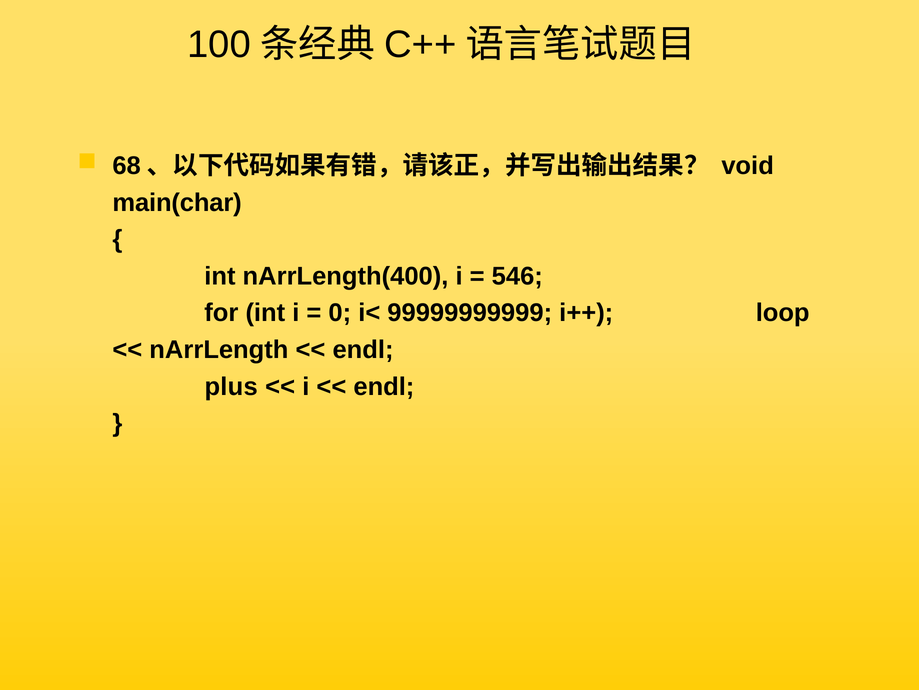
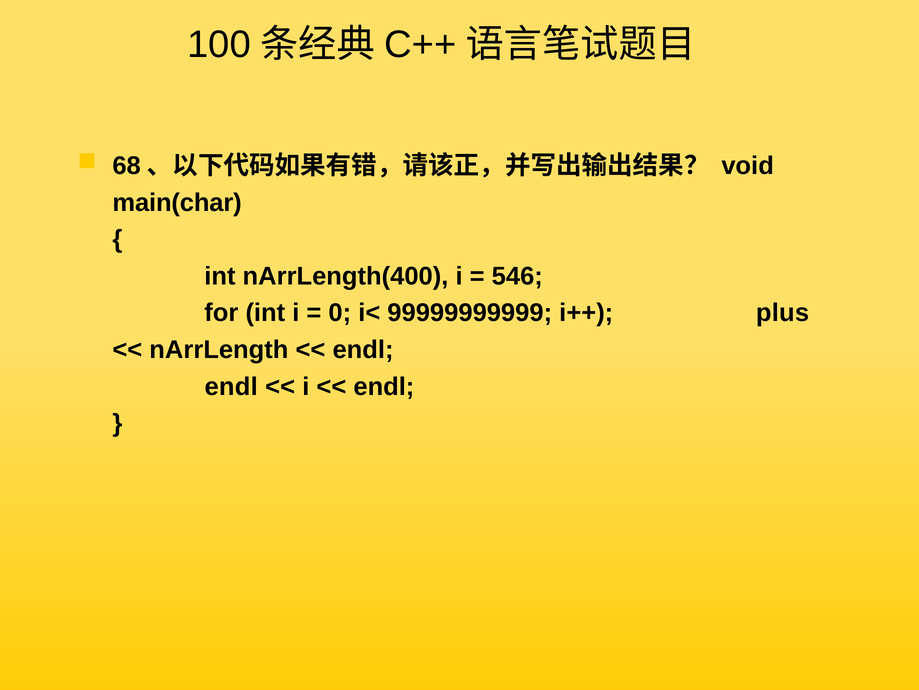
loop: loop -> plus
plus at (231, 386): plus -> endl
